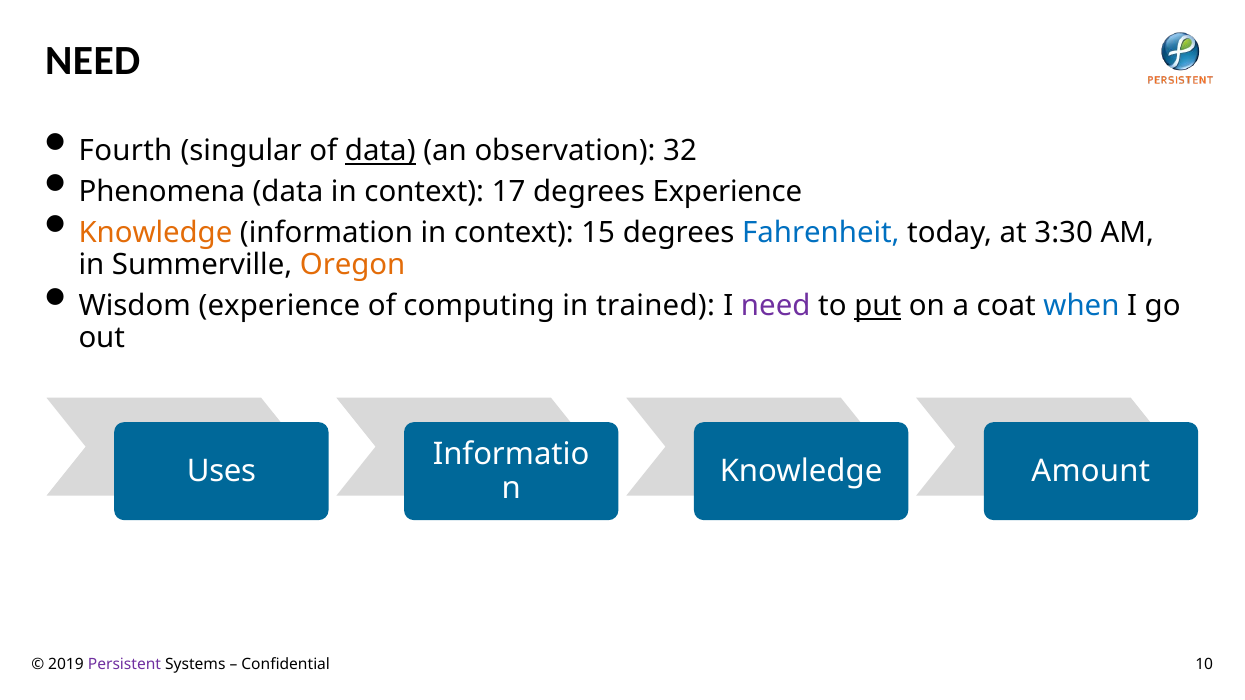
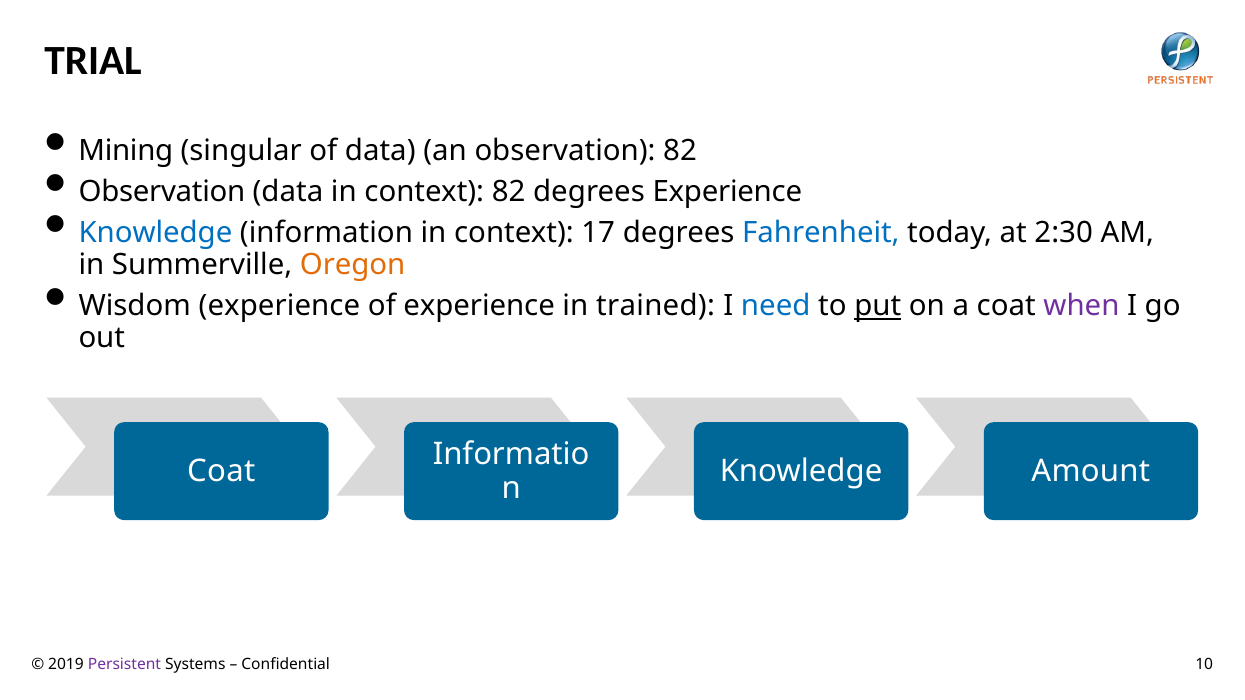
NEED at (93, 60): NEED -> TRIAL
Fourth: Fourth -> Mining
data at (380, 151) underline: present -> none
observation 32: 32 -> 82
Phenomena at (162, 192): Phenomena -> Observation
context 17: 17 -> 82
Knowledge at (155, 233) colour: orange -> blue
15: 15 -> 17
3:30: 3:30 -> 2:30
of computing: computing -> experience
need at (776, 306) colour: purple -> blue
when colour: blue -> purple
Uses at (222, 471): Uses -> Coat
